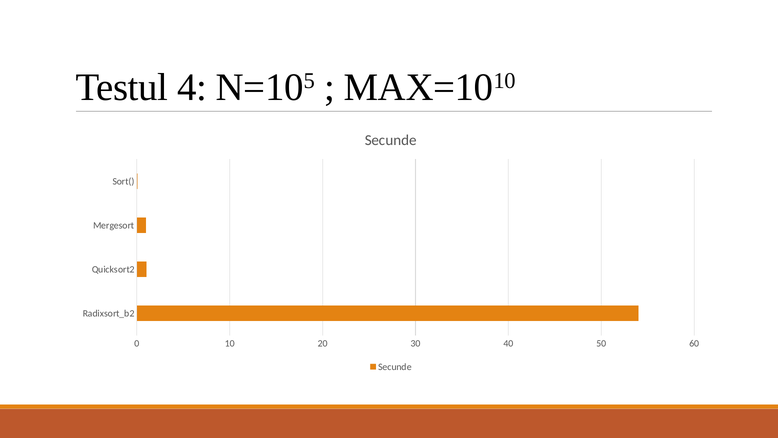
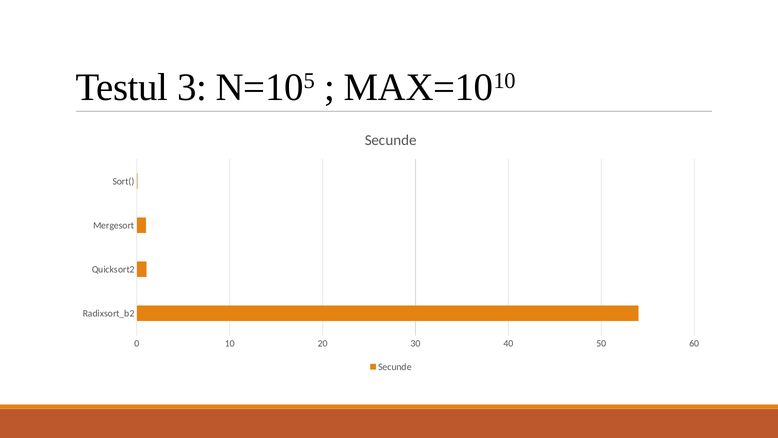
4: 4 -> 3
